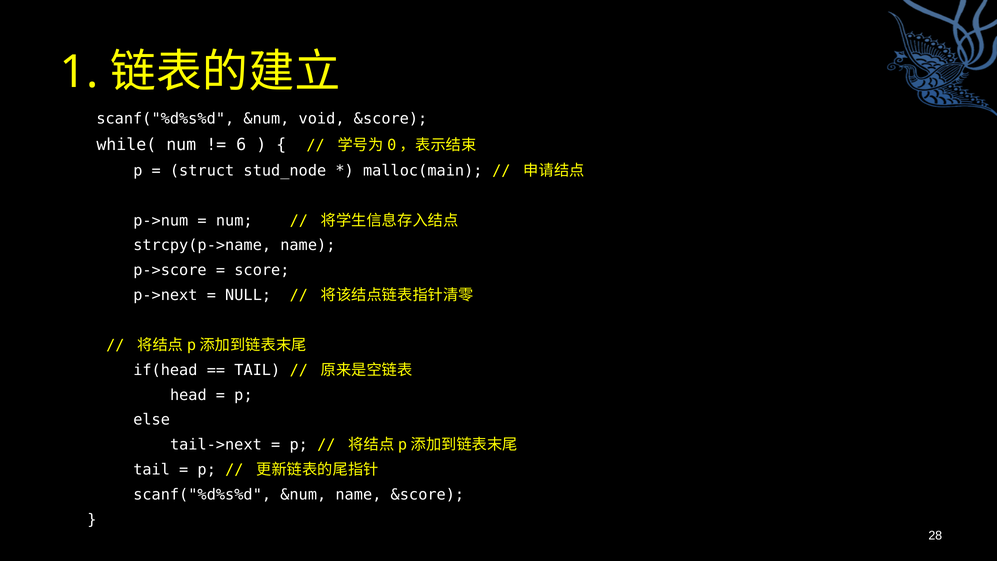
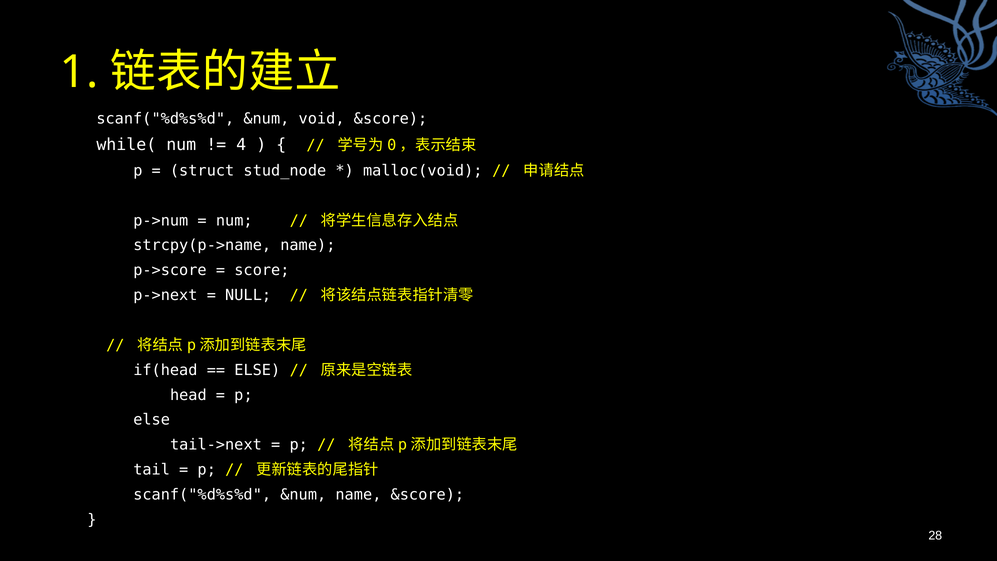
6: 6 -> 4
malloc(main: malloc(main -> malloc(void
TAIL at (257, 370): TAIL -> ELSE
